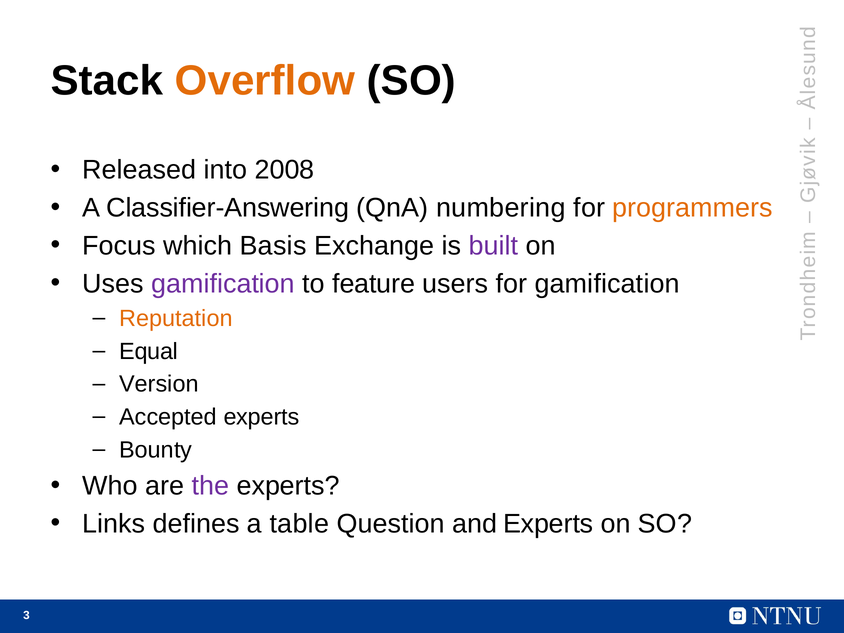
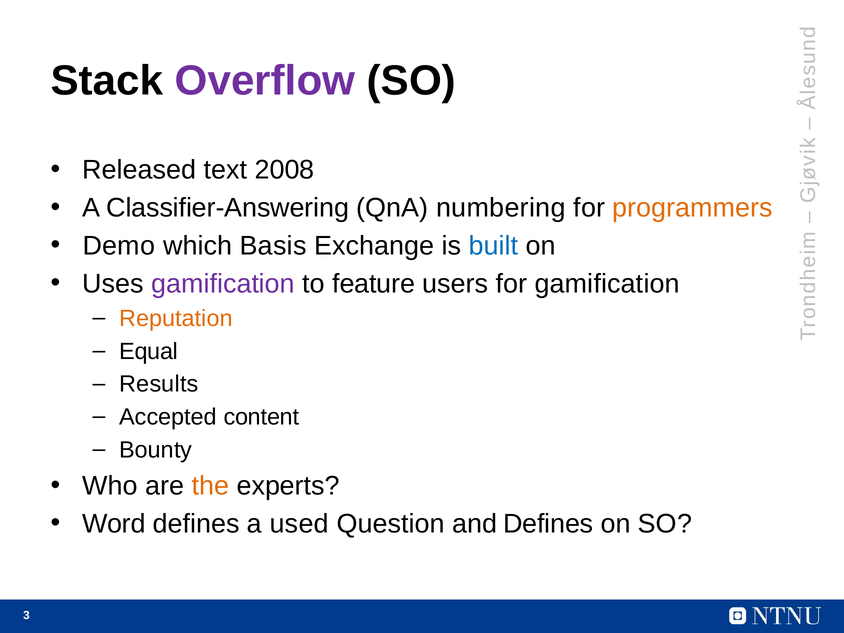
Overflow colour: orange -> purple
into: into -> text
Focus: Focus -> Demo
built colour: purple -> blue
Version: Version -> Results
Accepted experts: experts -> content
the colour: purple -> orange
Links: Links -> Word
table: table -> used
and Experts: Experts -> Defines
